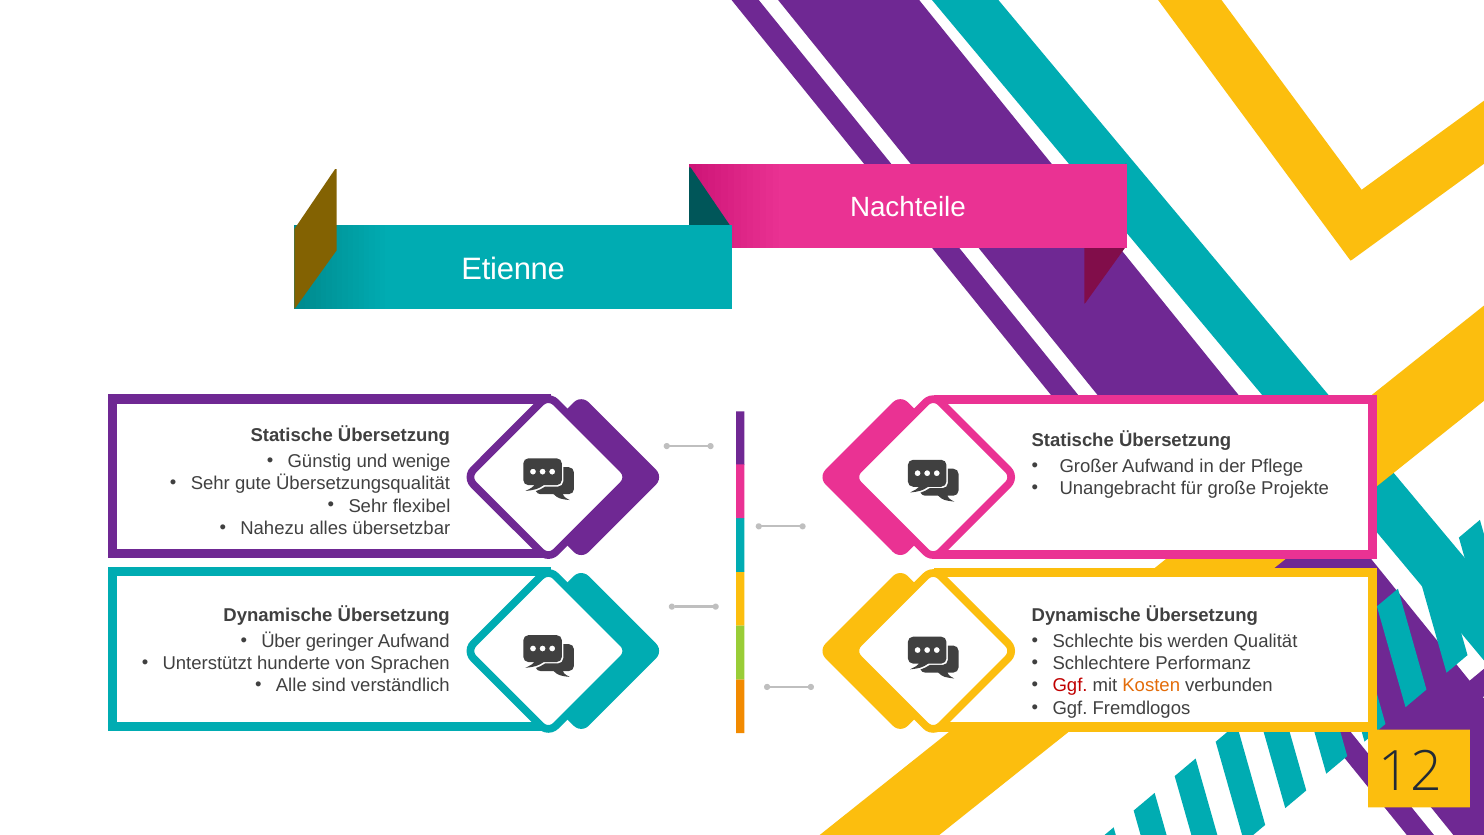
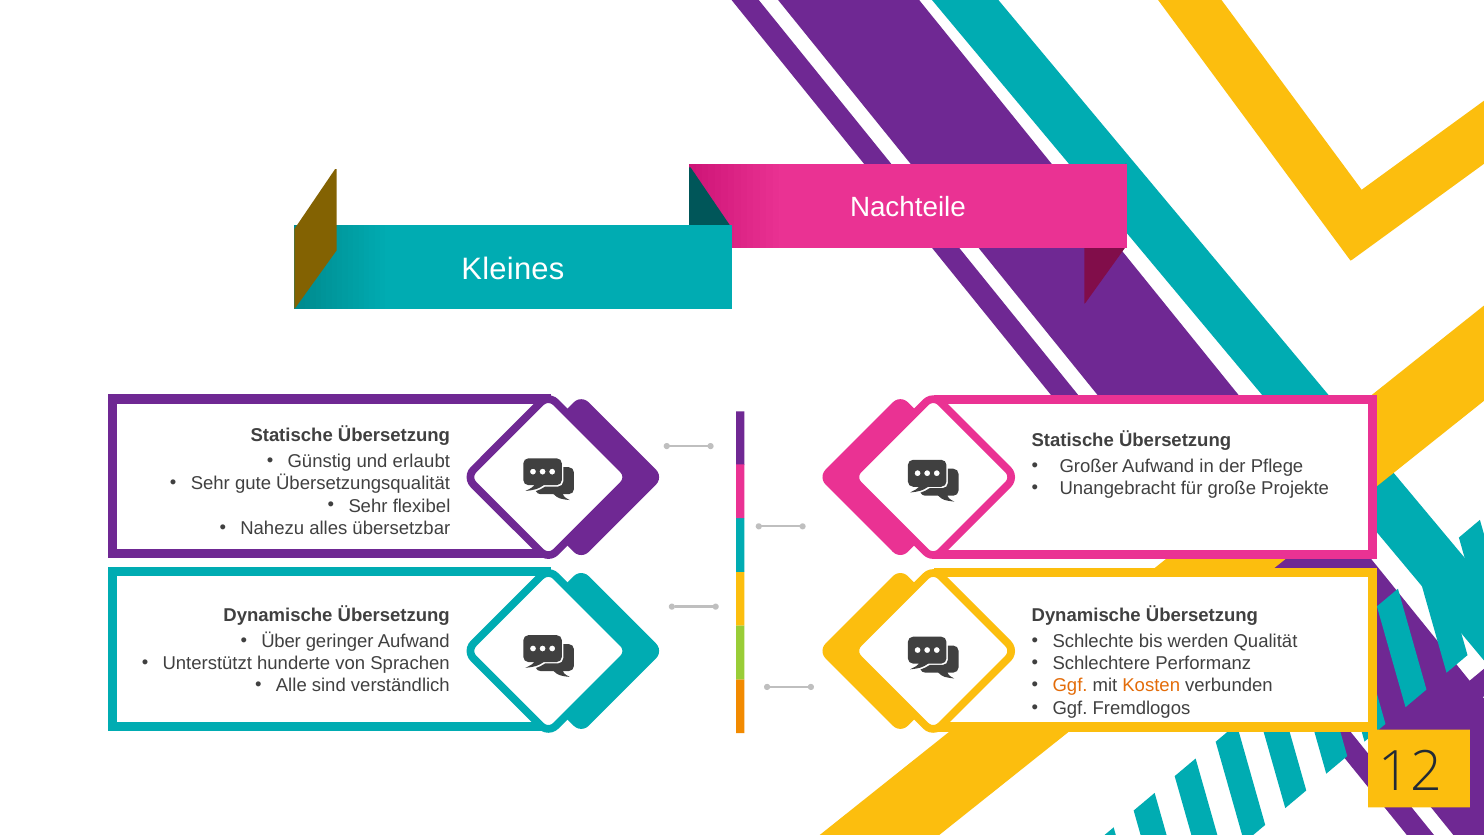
Etienne: Etienne -> Kleines
wenige: wenige -> erlaubt
Ggf at (1070, 685) colour: red -> orange
